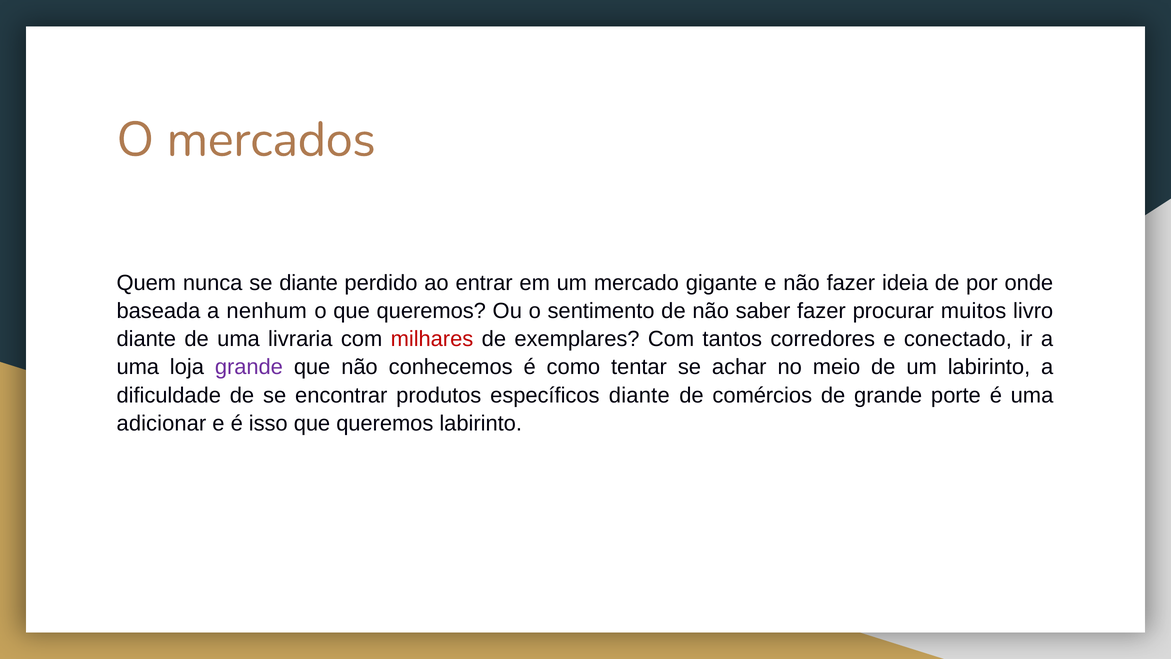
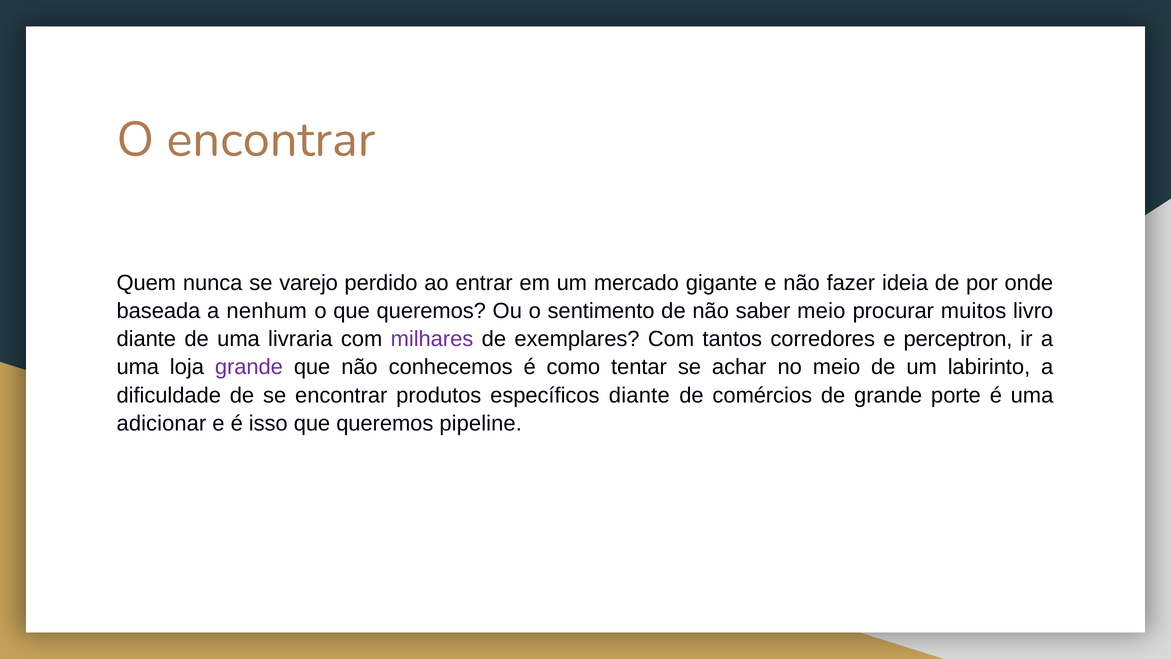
O mercados: mercados -> encontrar
se diante: diante -> varejo
saber fazer: fazer -> meio
milhares colour: red -> purple
conectado: conectado -> perceptron
queremos labirinto: labirinto -> pipeline
